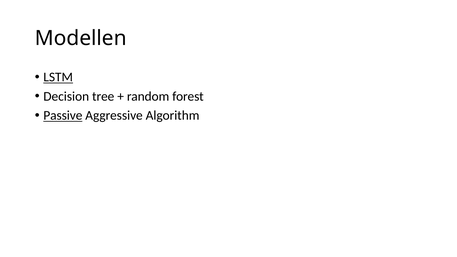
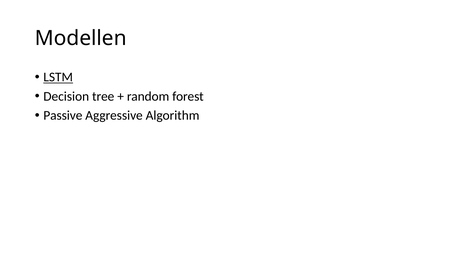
Passive underline: present -> none
